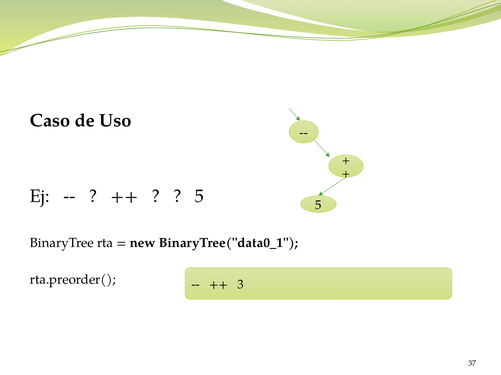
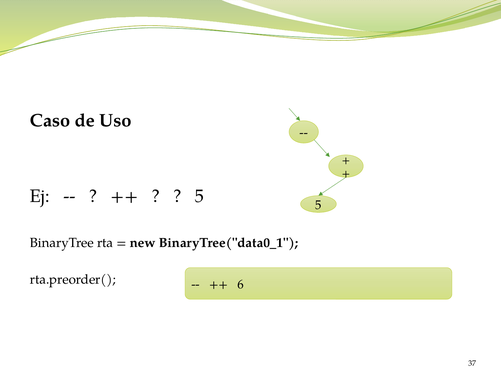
3: 3 -> 6
